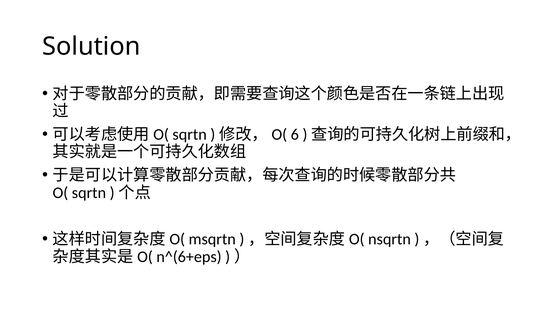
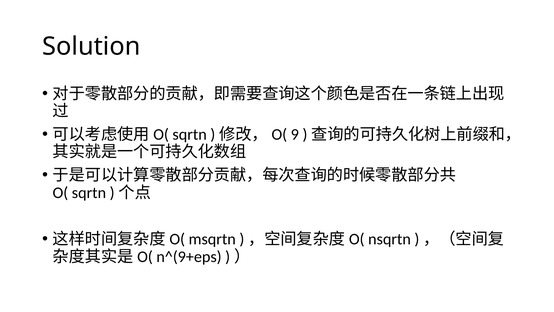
6: 6 -> 9
n^(6+eps: n^(6+eps -> n^(9+eps
